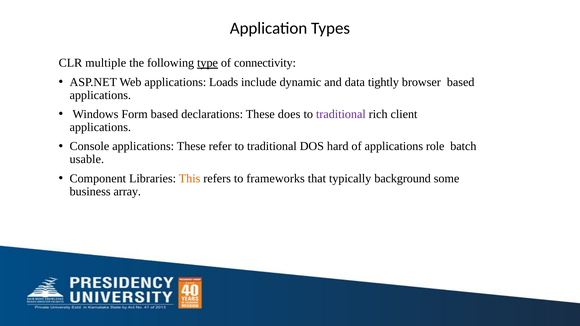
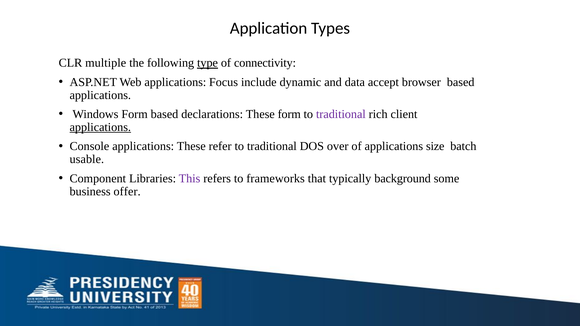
Loads: Loads -> Focus
tightly: tightly -> accept
These does: does -> form
applications at (100, 127) underline: none -> present
hard: hard -> over
role: role -> size
This colour: orange -> purple
array: array -> offer
